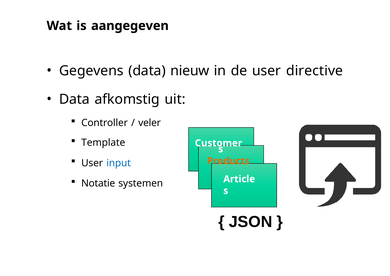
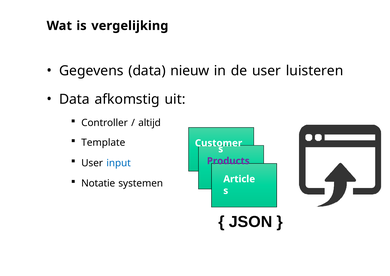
aangegeven: aangegeven -> vergelijking
directive: directive -> luisteren
veler: veler -> altijd
Products colour: orange -> purple
